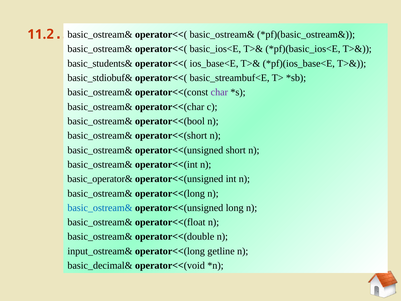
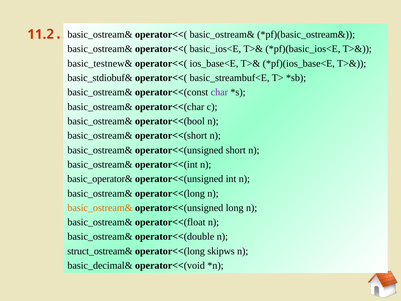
basic_students&: basic_students& -> basic_testnew&
basic_ostream& at (100, 208) colour: blue -> orange
input_ostream&: input_ostream& -> struct_ostream&
getline: getline -> skipws
